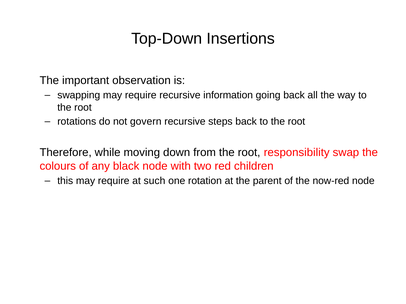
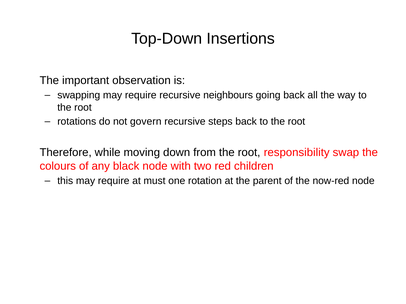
information: information -> neighbours
such: such -> must
